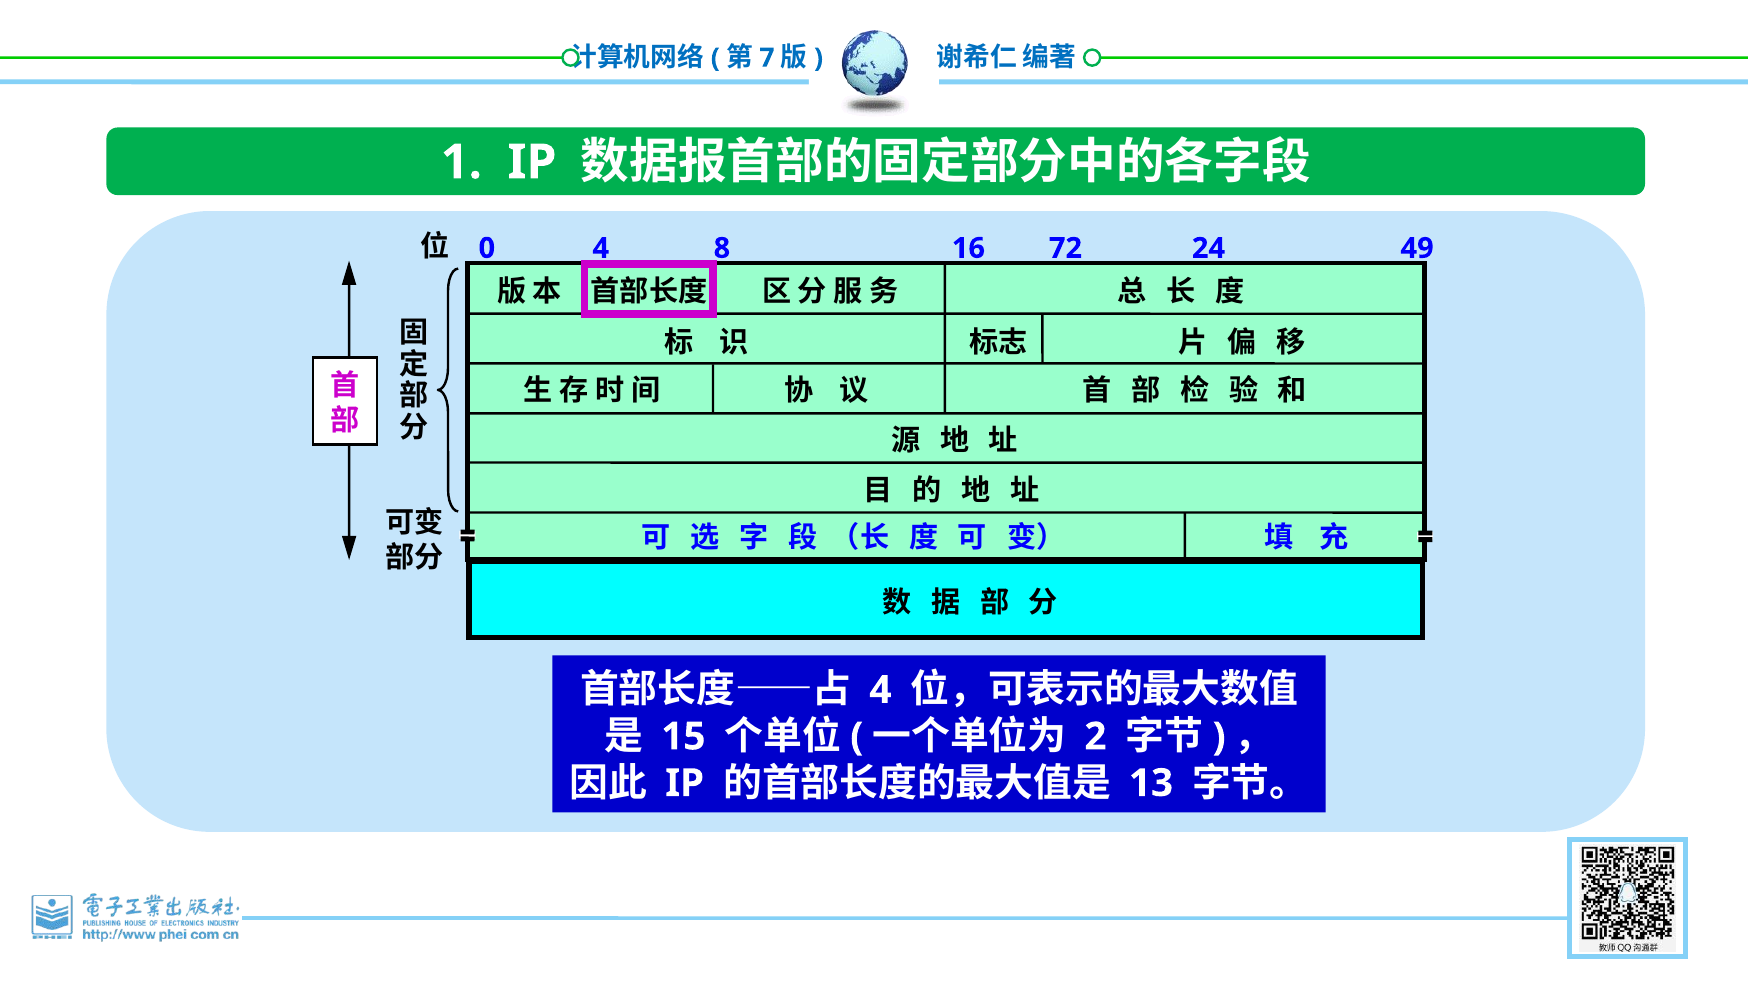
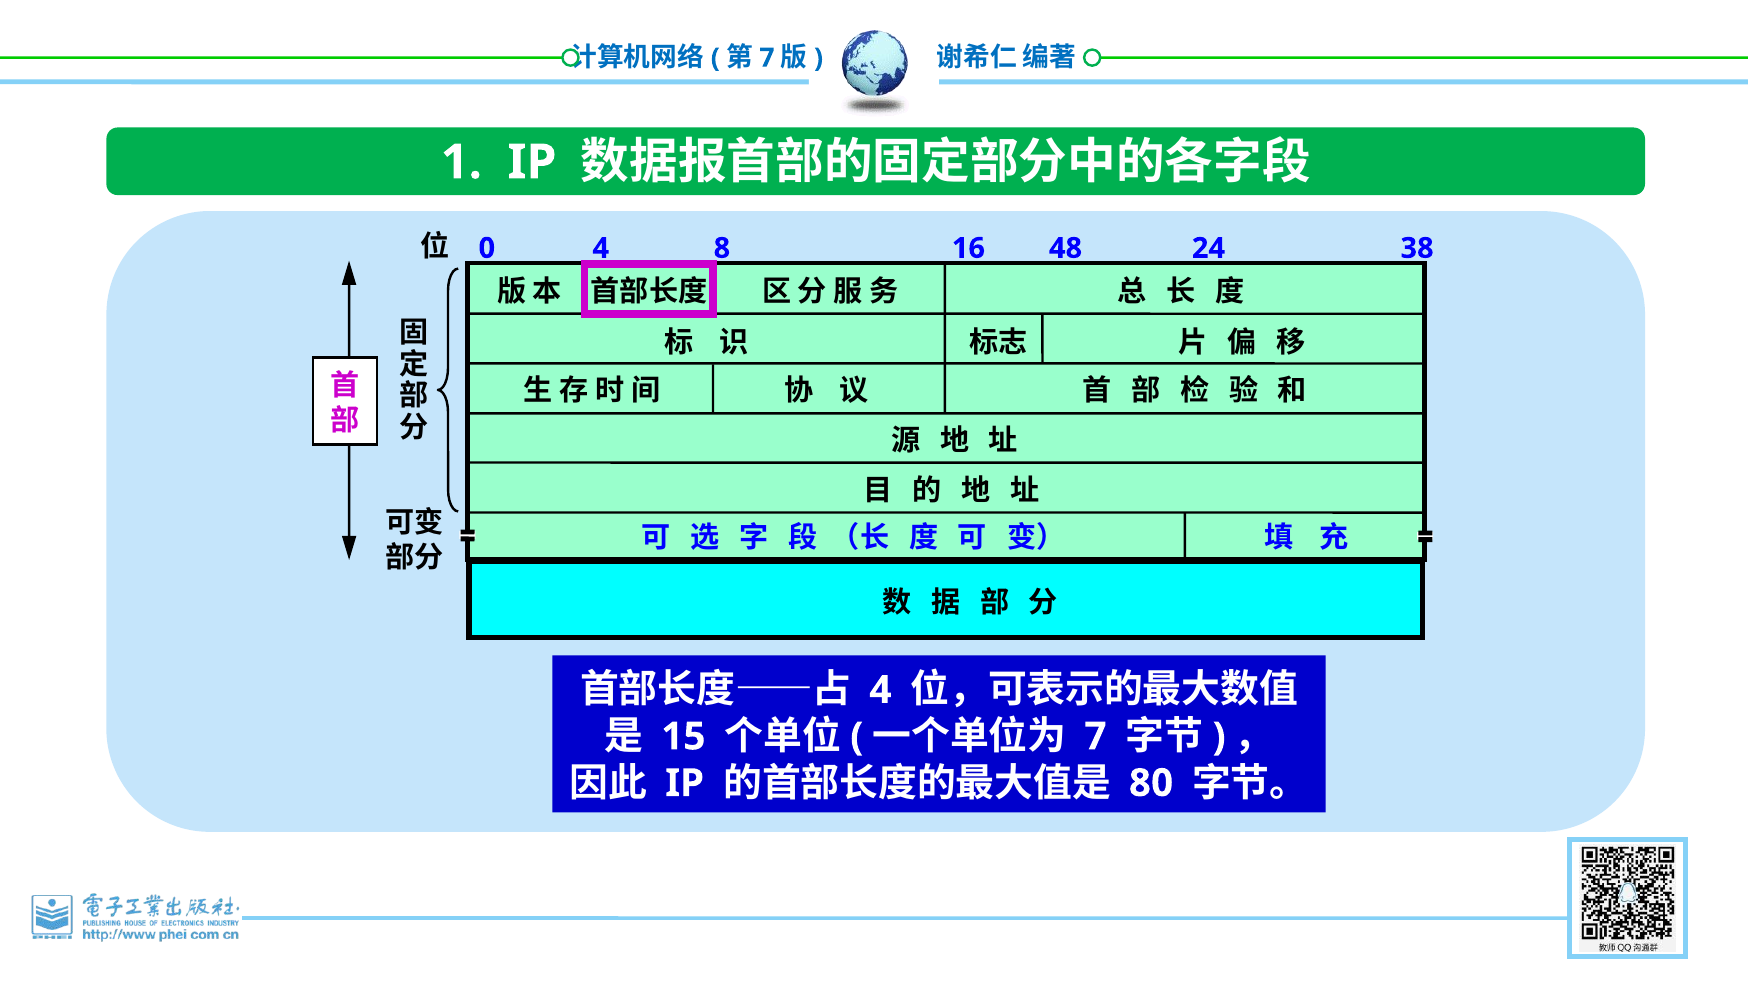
72: 72 -> 48
49: 49 -> 38
2 at (1095, 737): 2 -> 7
13: 13 -> 80
